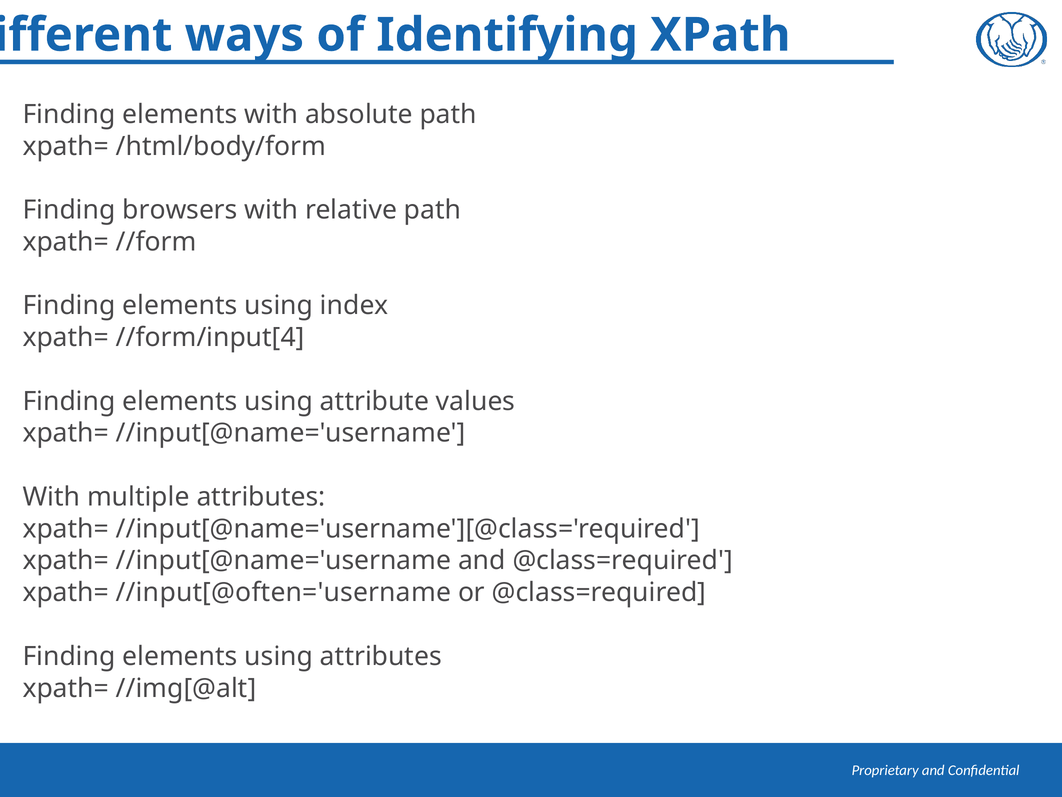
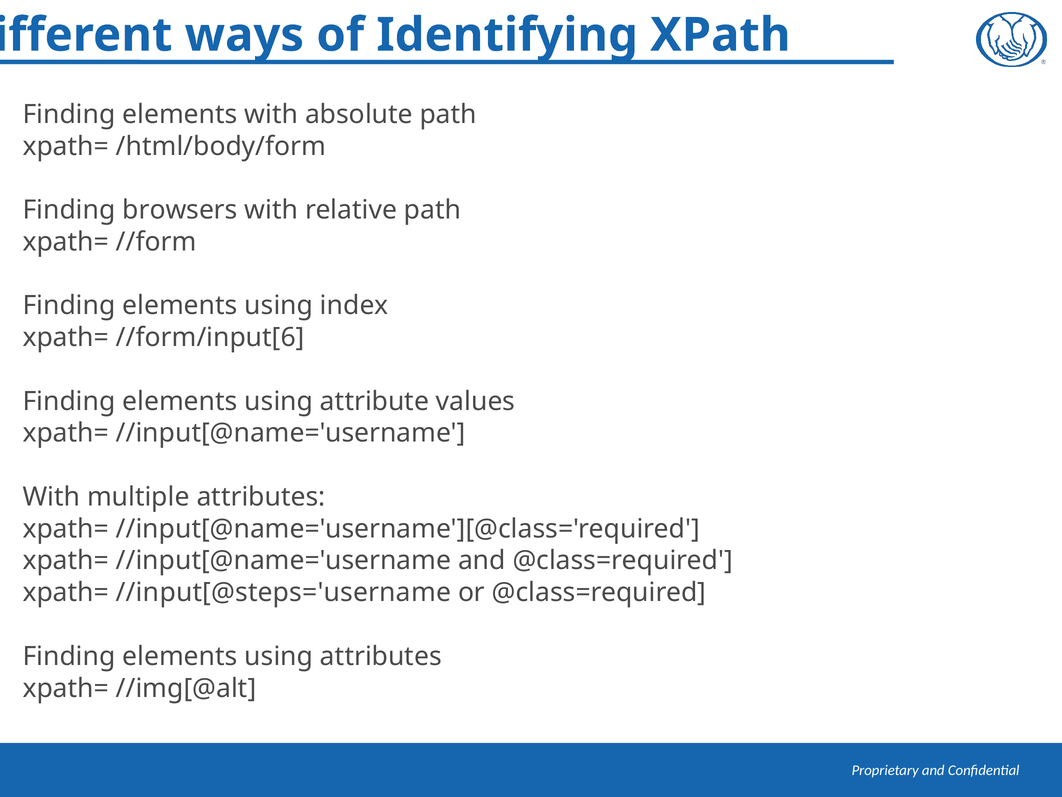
//form/input[4: //form/input[4 -> //form/input[6
//input[@often='username: //input[@often='username -> //input[@steps='username
